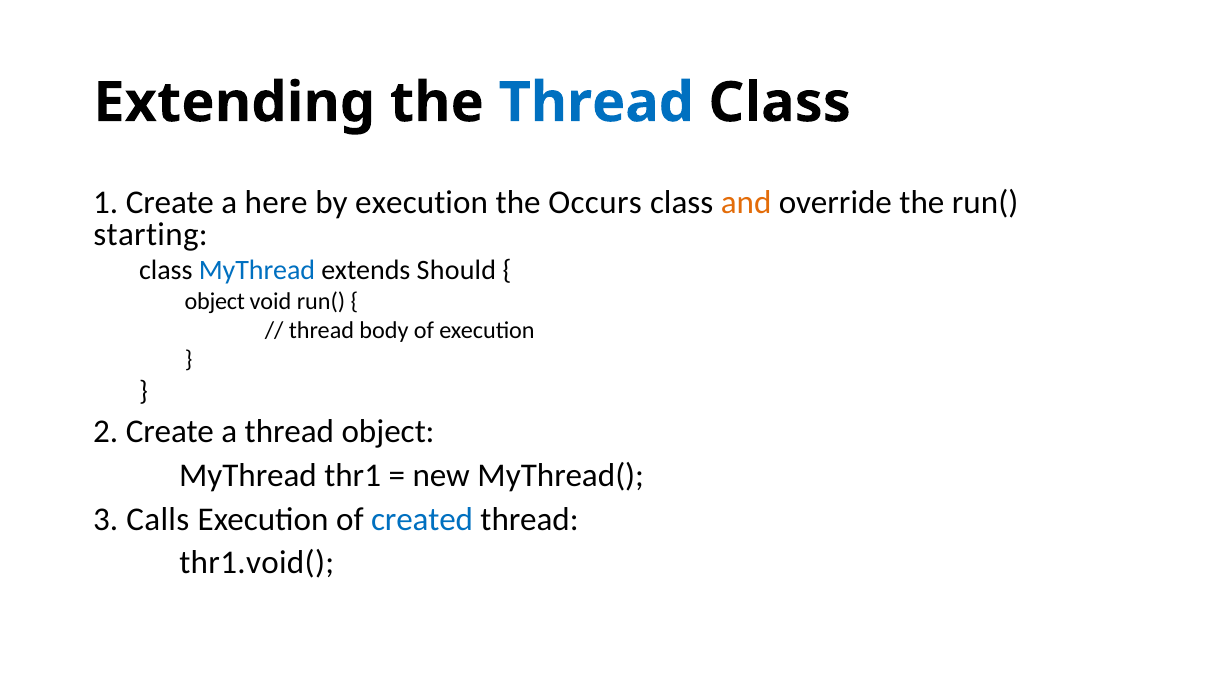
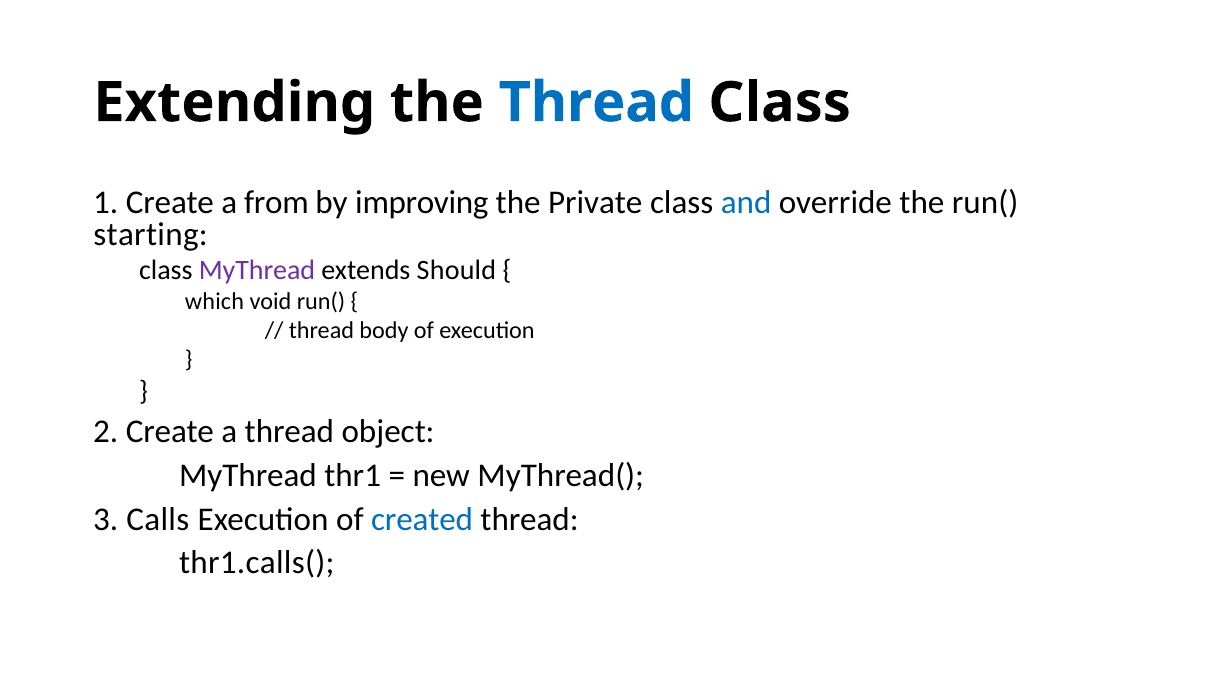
here: here -> from
by execution: execution -> improving
Occurs: Occurs -> Private
and colour: orange -> blue
MyThread at (257, 270) colour: blue -> purple
object at (215, 302): object -> which
thr1.void(: thr1.void( -> thr1.calls(
